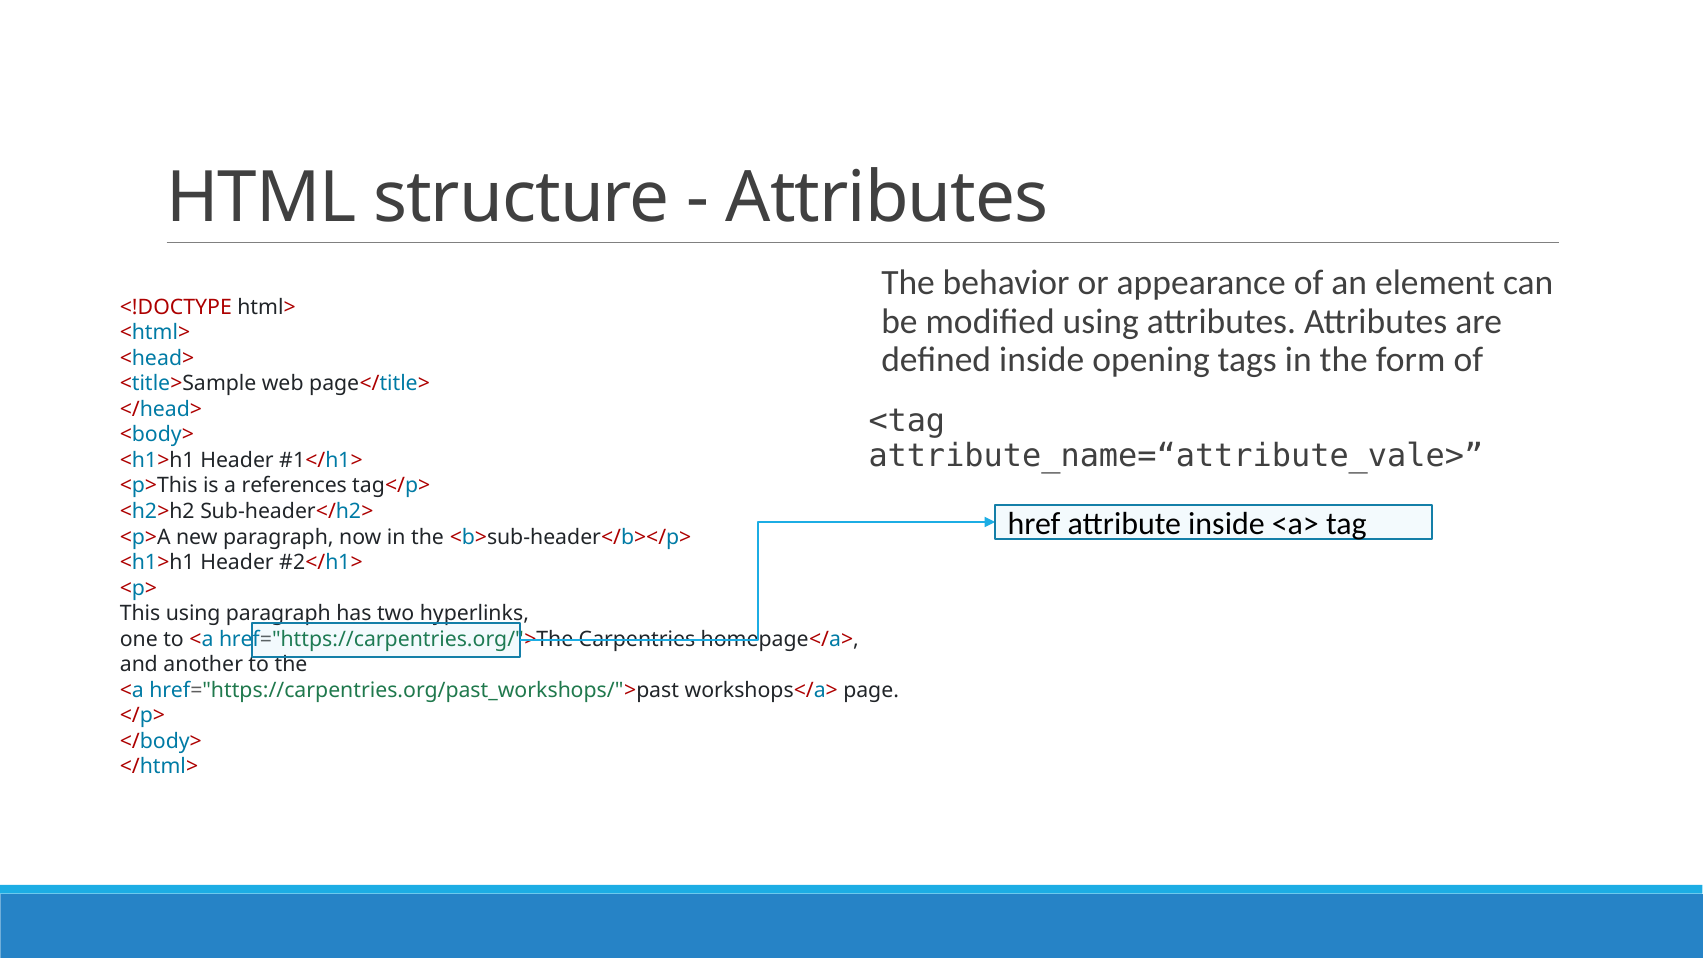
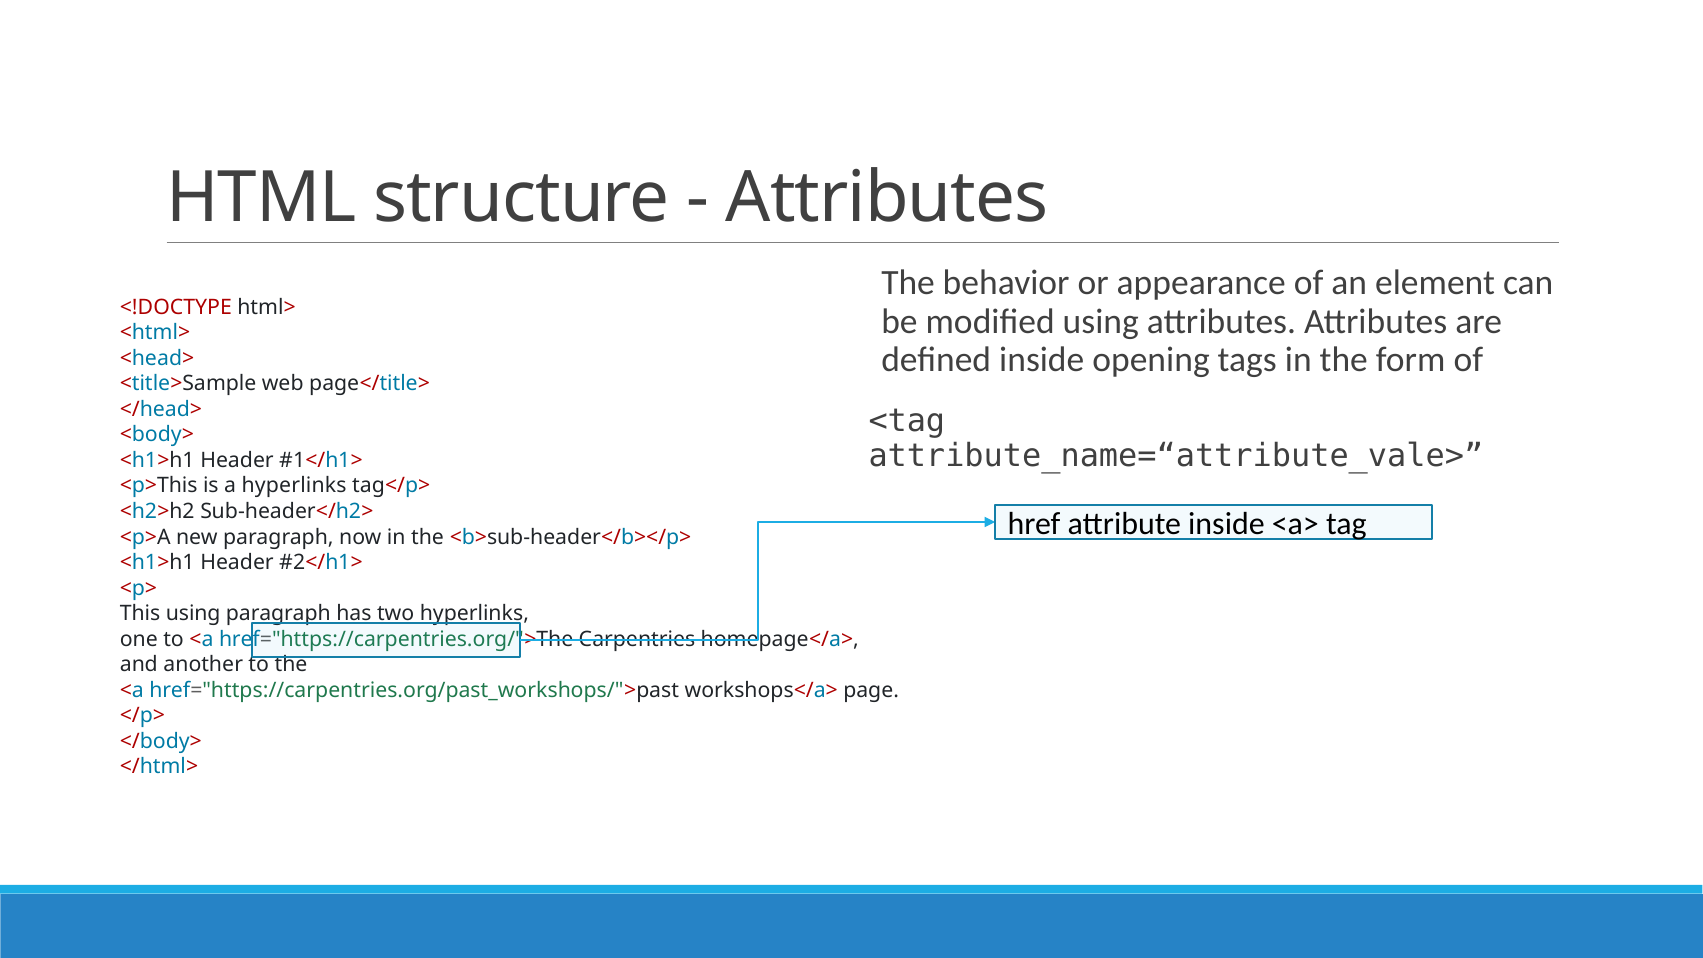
a references: references -> hyperlinks
